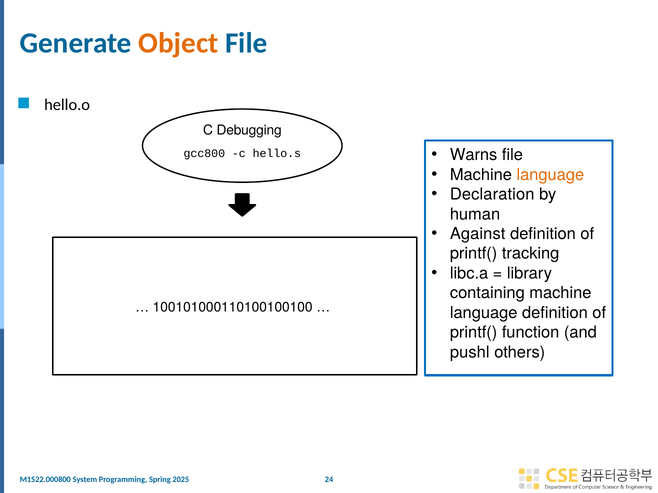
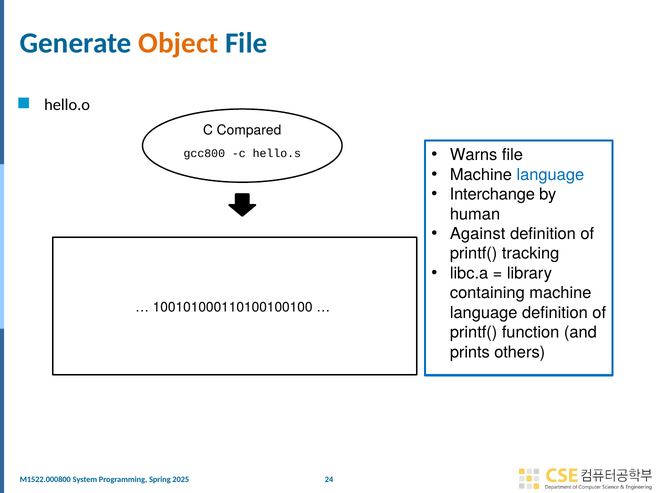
Debugging: Debugging -> Compared
language at (550, 175) colour: orange -> blue
Declaration: Declaration -> Interchange
pushl: pushl -> prints
